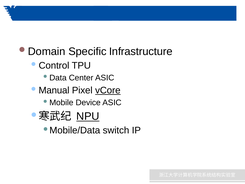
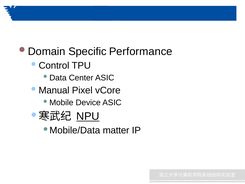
Infrastructure: Infrastructure -> Performance
vCore underline: present -> none
switch: switch -> matter
